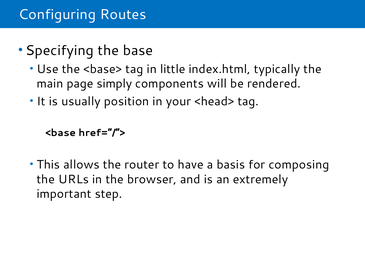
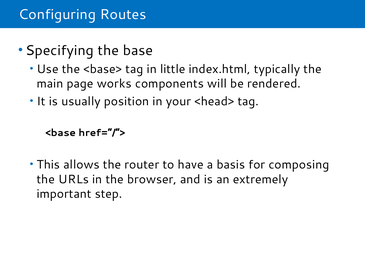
simply: simply -> works
